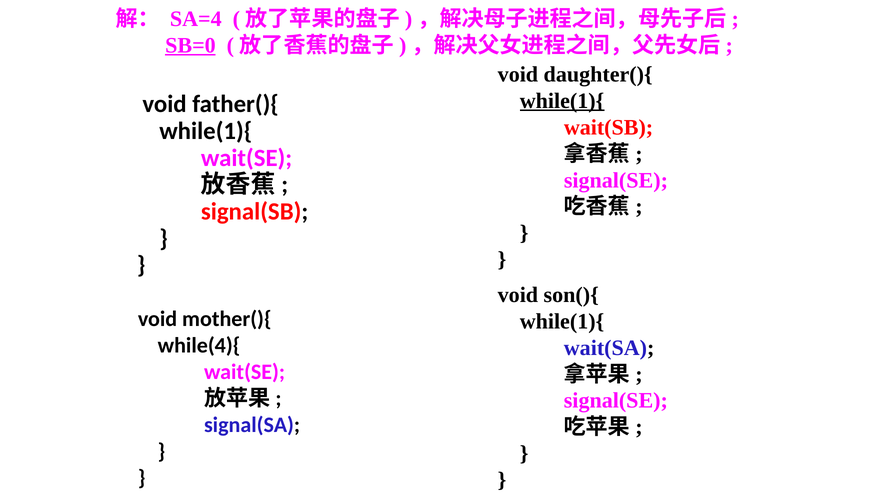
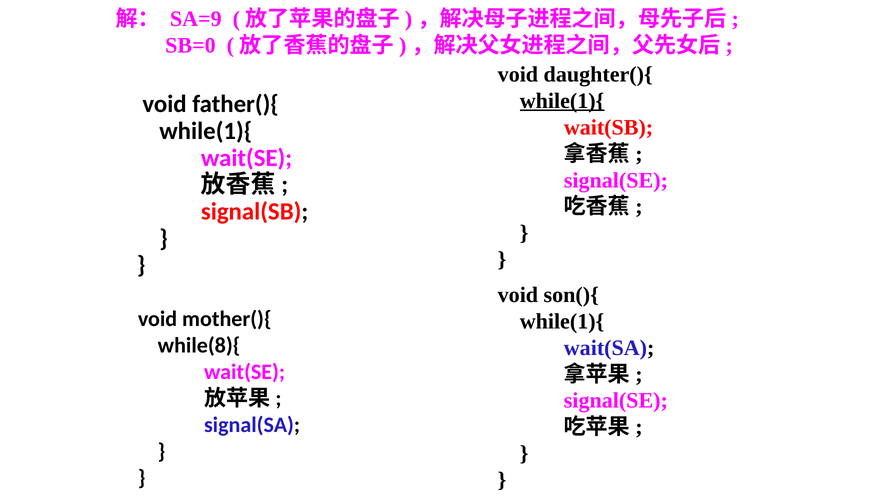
SA=4: SA=4 -> SA=9
SB=0 underline: present -> none
while(4){: while(4){ -> while(8){
